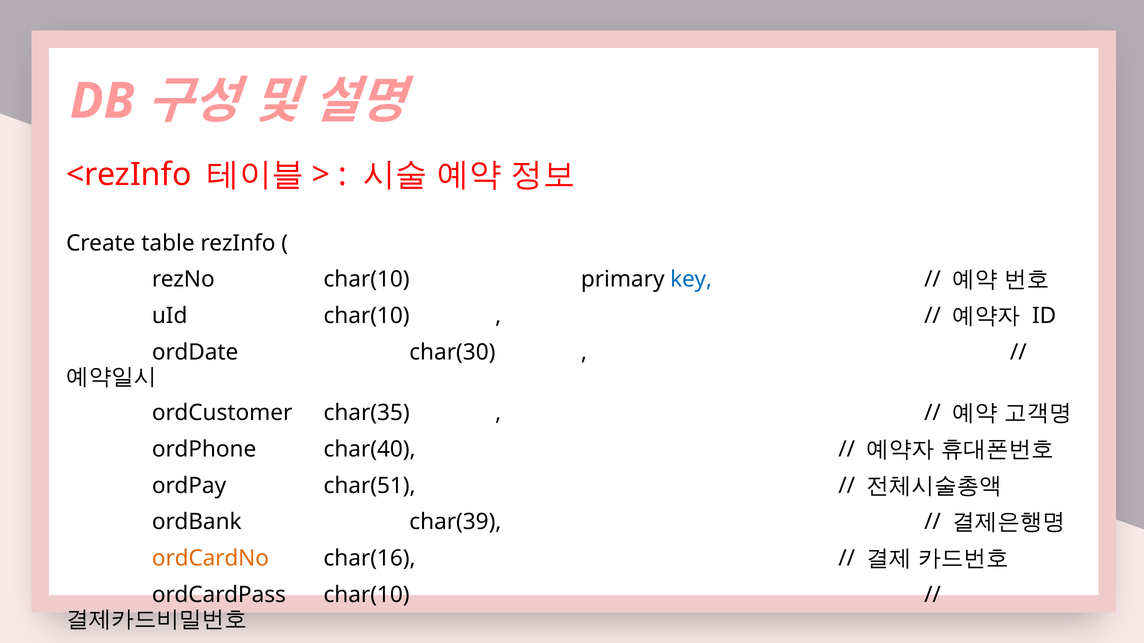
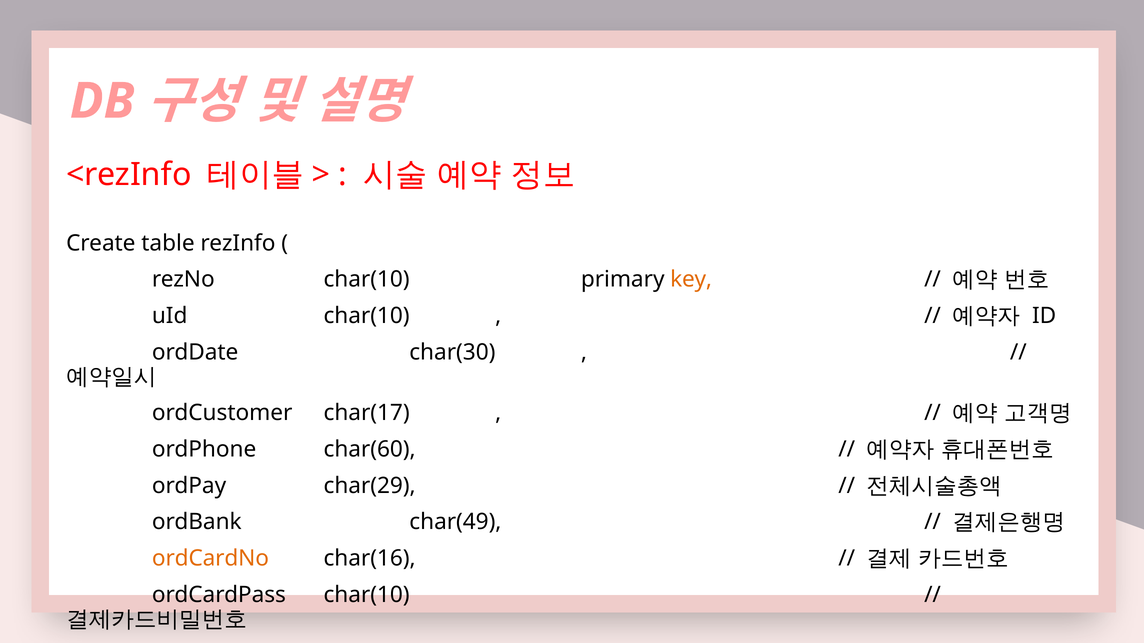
key colour: blue -> orange
char(35: char(35 -> char(17
char(40: char(40 -> char(60
char(51: char(51 -> char(29
char(39: char(39 -> char(49
